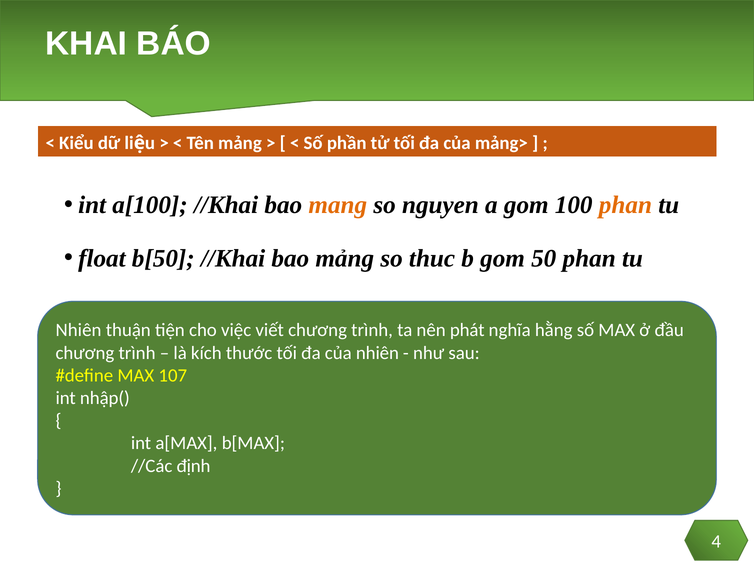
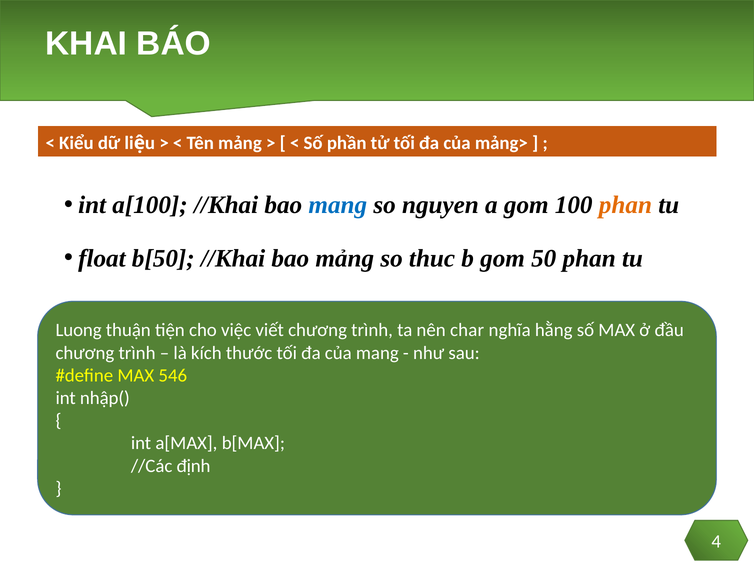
mang at (338, 205) colour: orange -> blue
Nhiên at (78, 331): Nhiên -> Luong
nên phát: phát -> char
của nhiên: nhiên -> mang
107: 107 -> 546
